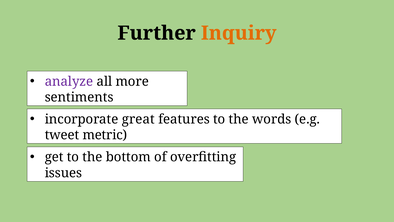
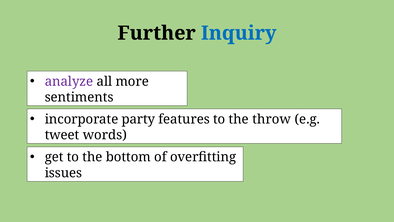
Inquiry colour: orange -> blue
great: great -> party
words: words -> throw
metric: metric -> words
